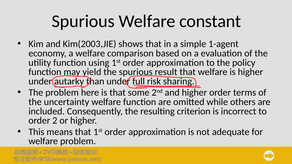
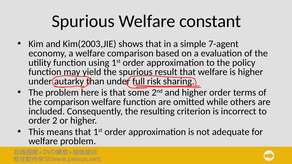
1-agent: 1-agent -> 7-agent
the uncertainty: uncertainty -> comparison
